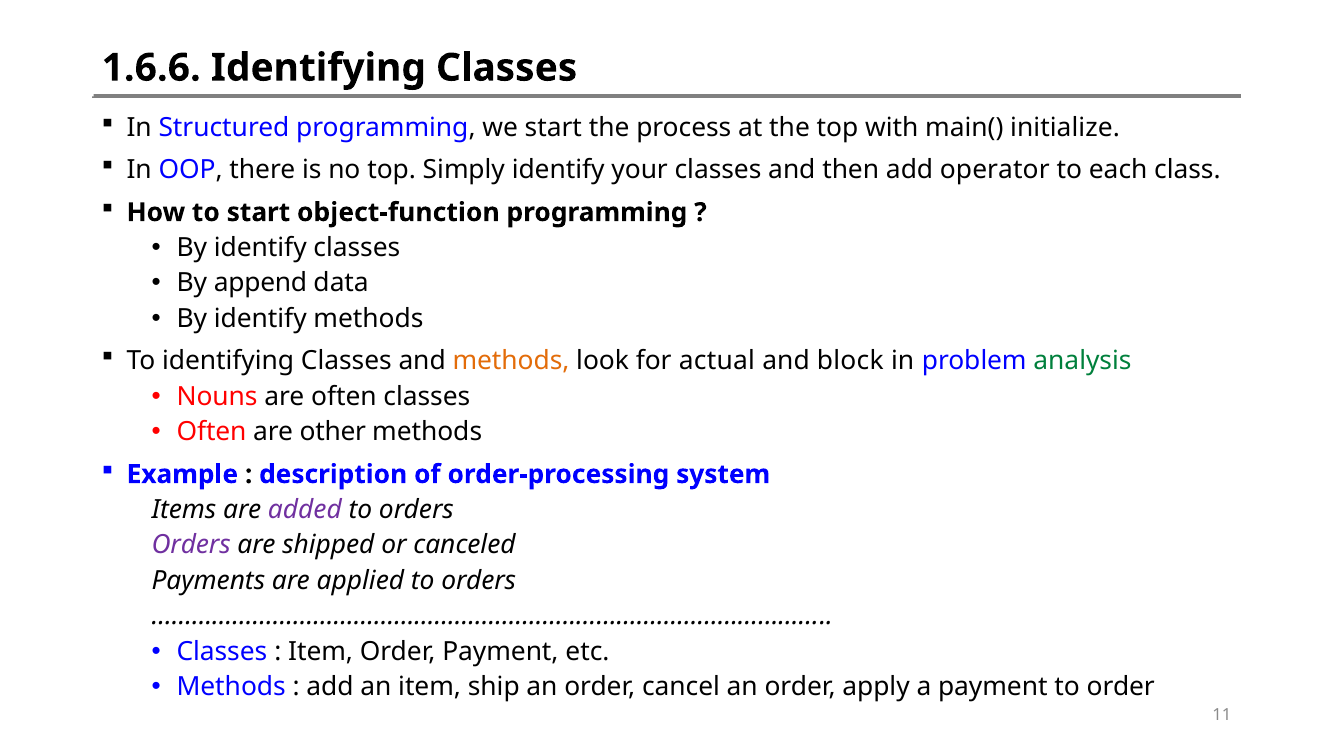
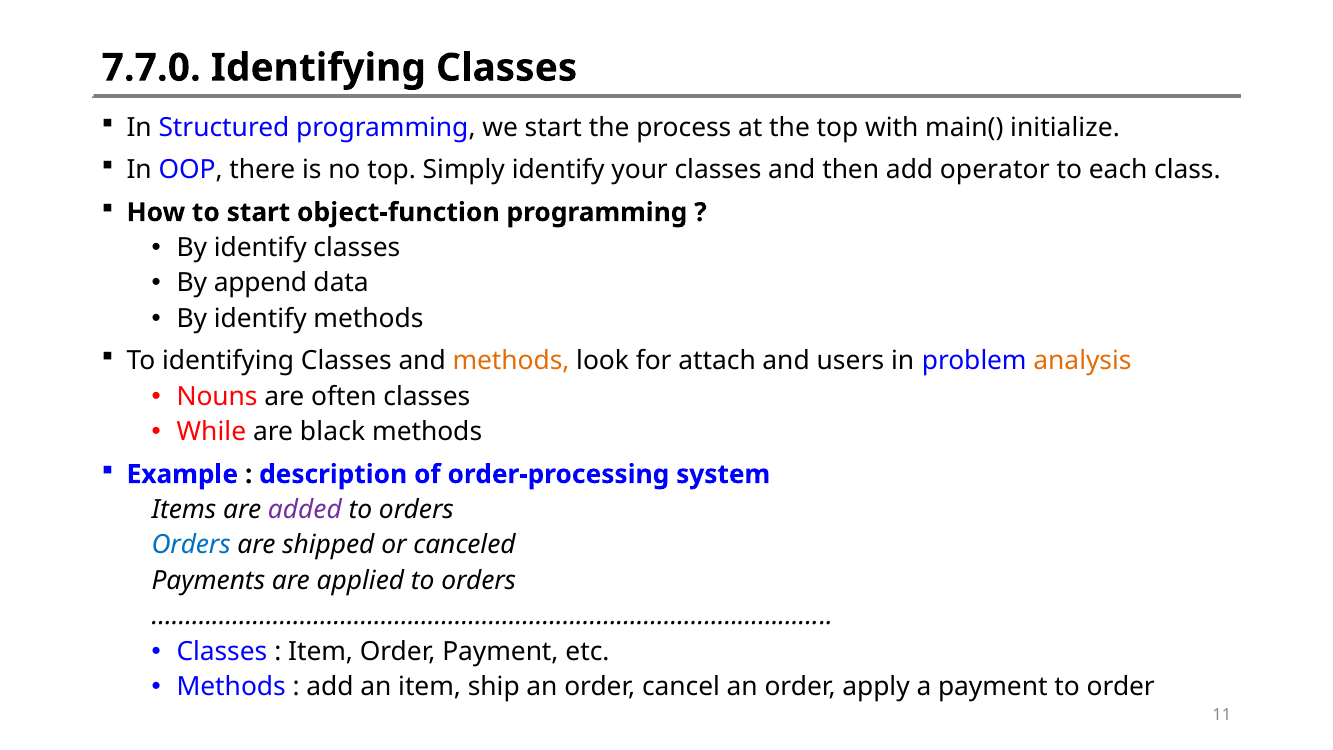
1.6.6: 1.6.6 -> 7.7.0
actual: actual -> attach
block: block -> users
analysis colour: green -> orange
Often at (212, 432): Often -> While
other: other -> black
Orders at (191, 545) colour: purple -> blue
